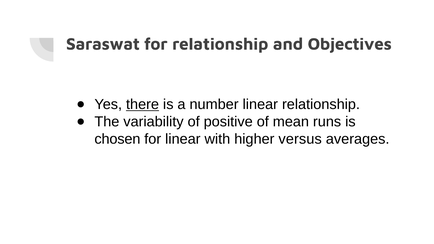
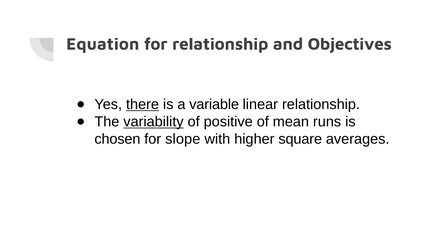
Saraswat: Saraswat -> Equation
number: number -> variable
variability underline: none -> present
for linear: linear -> slope
versus: versus -> square
